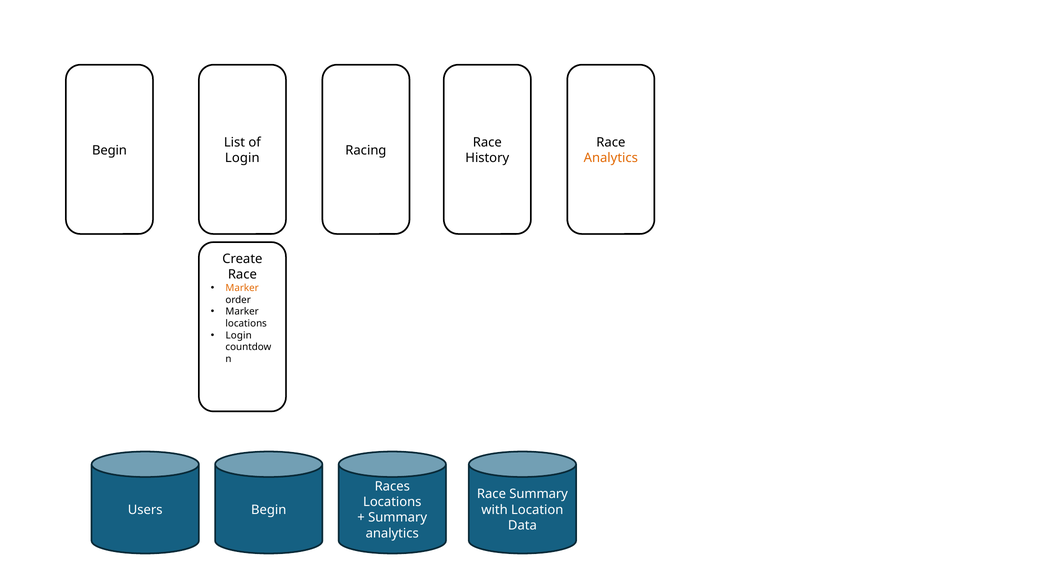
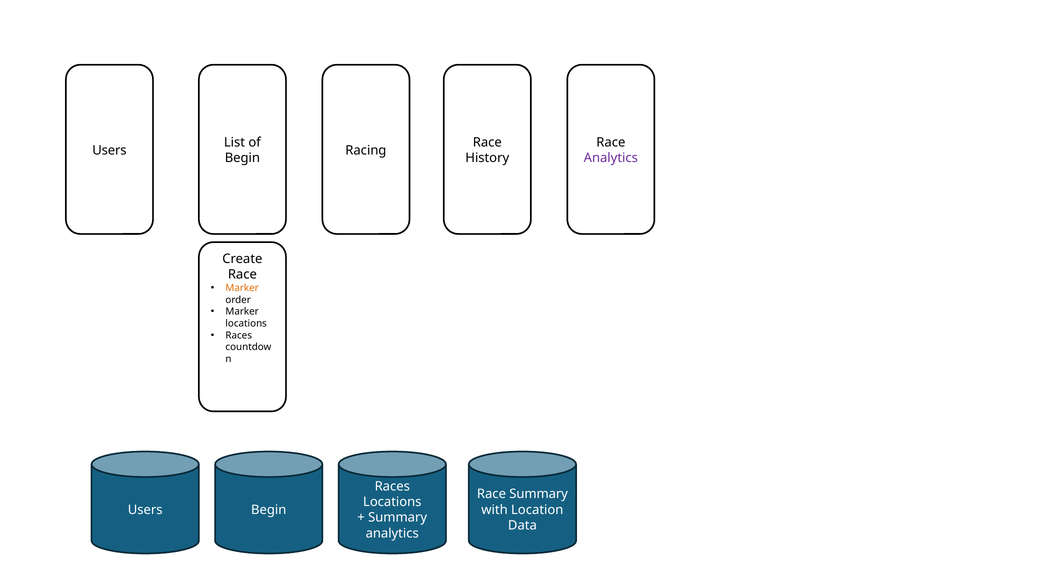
Begin at (109, 150): Begin -> Users
Login at (242, 158): Login -> Begin
Analytics at (611, 158) colour: orange -> purple
Login at (239, 335): Login -> Races
